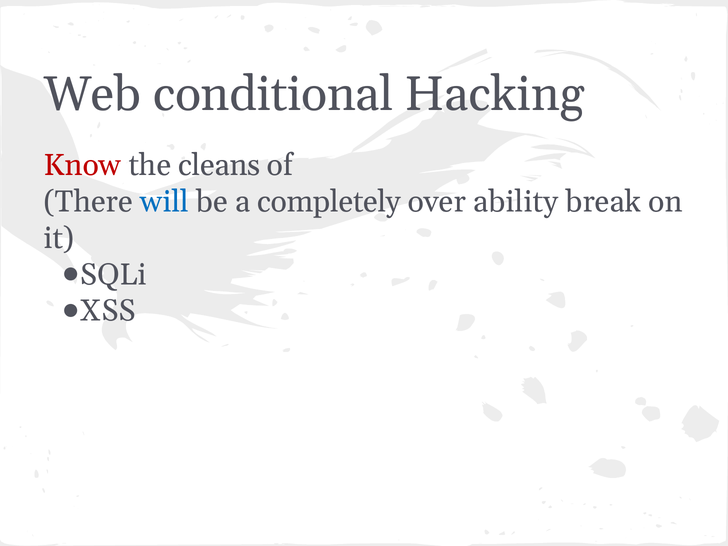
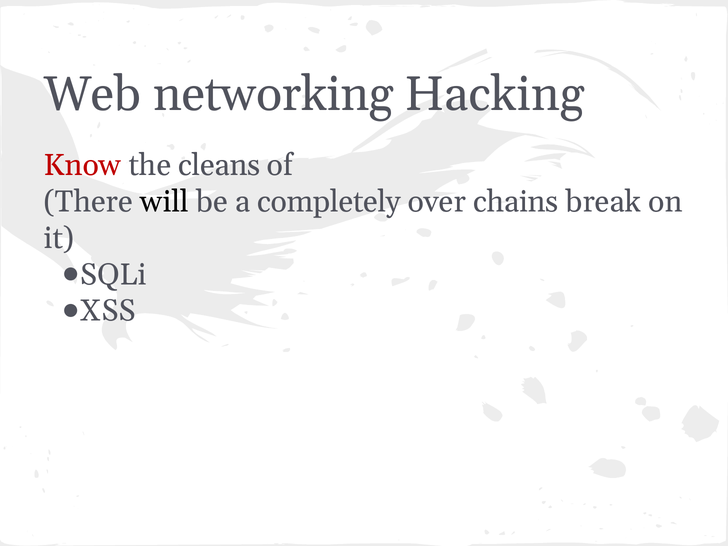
conditional: conditional -> networking
will colour: blue -> black
ability: ability -> chains
